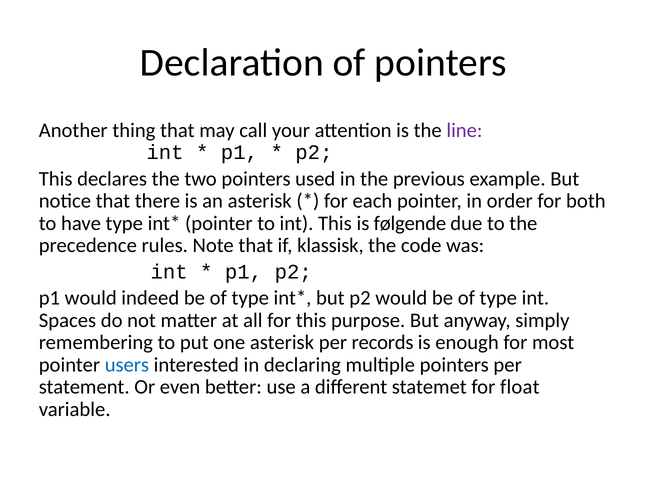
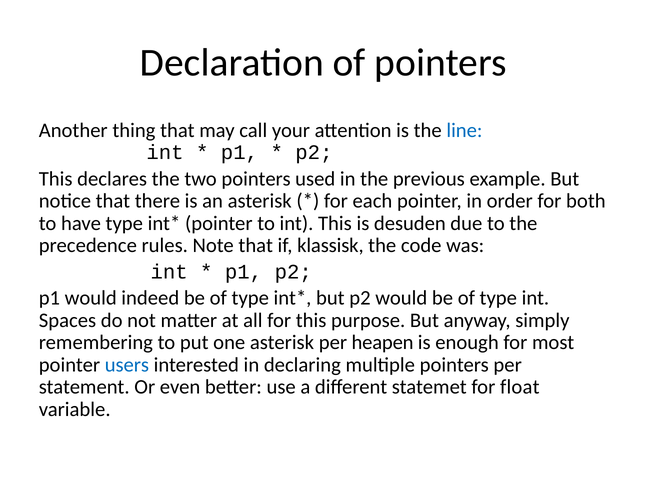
line colour: purple -> blue
følgende: følgende -> desuden
records: records -> heapen
